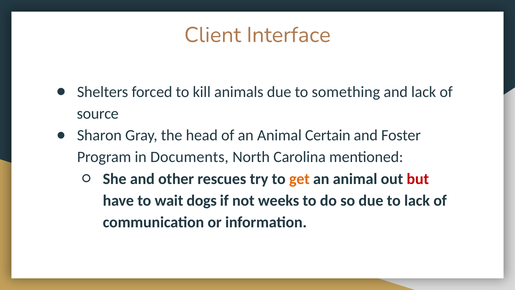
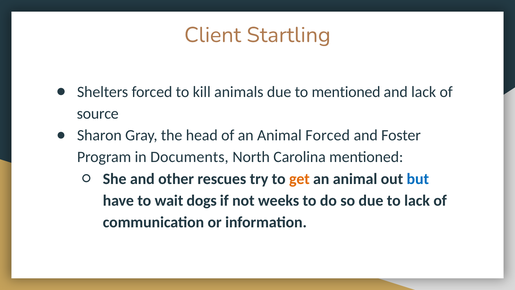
Interface: Interface -> Startling
to something: something -> mentioned
Animal Certain: Certain -> Forced
but colour: red -> blue
